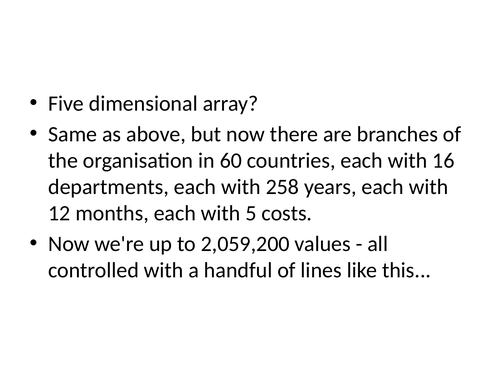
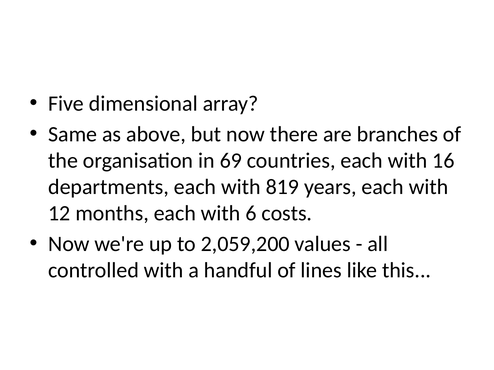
60: 60 -> 69
258: 258 -> 819
5: 5 -> 6
